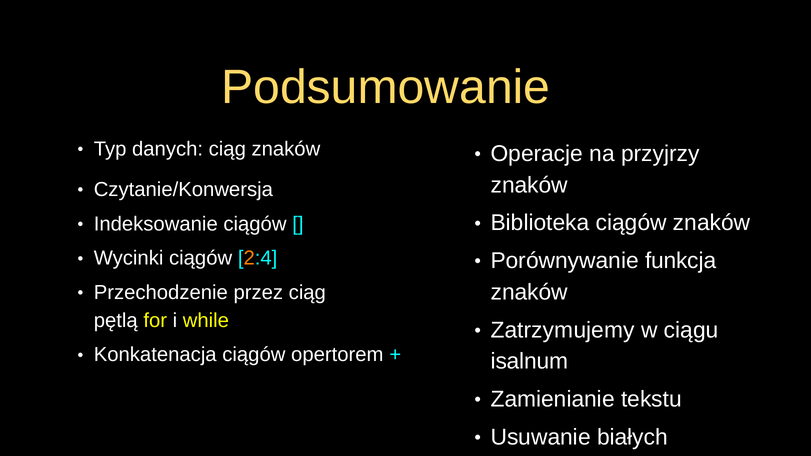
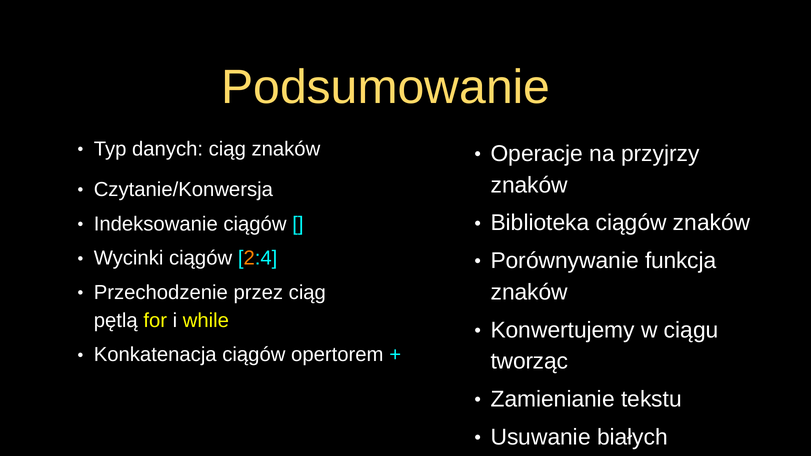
Zatrzymujemy: Zatrzymujemy -> Konwertujemy
isalnum: isalnum -> tworząc
